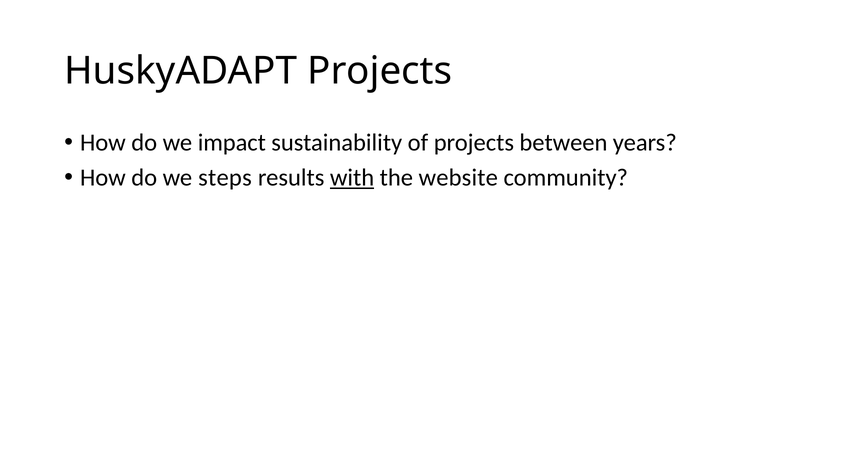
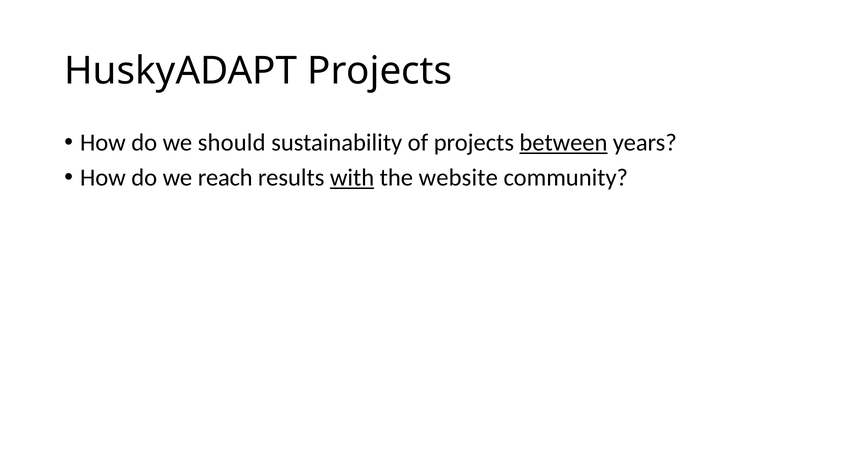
impact: impact -> should
between underline: none -> present
steps: steps -> reach
